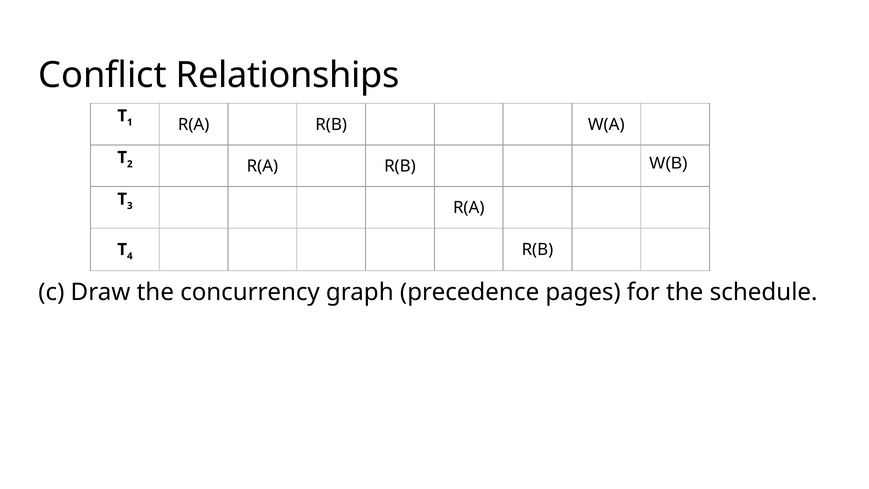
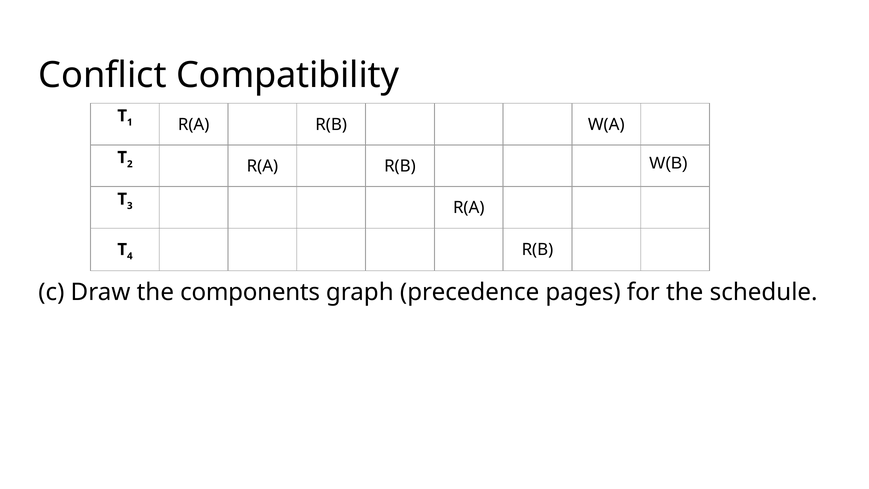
Relationships: Relationships -> Compatibility
concurrency: concurrency -> components
